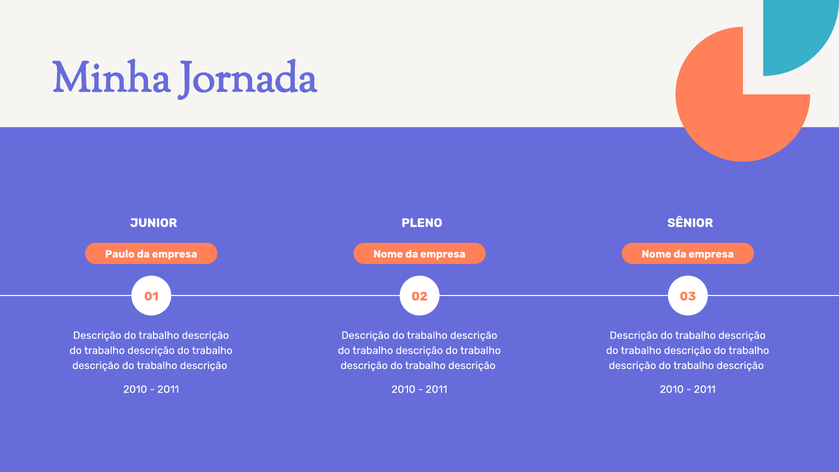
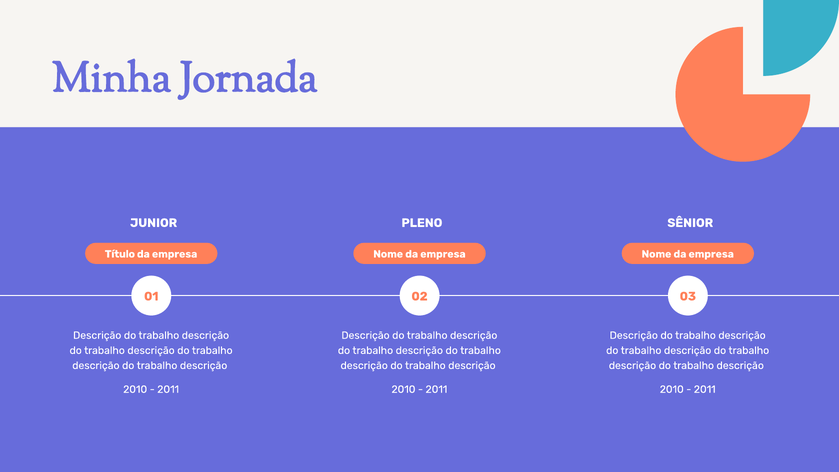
Paulo: Paulo -> Título
